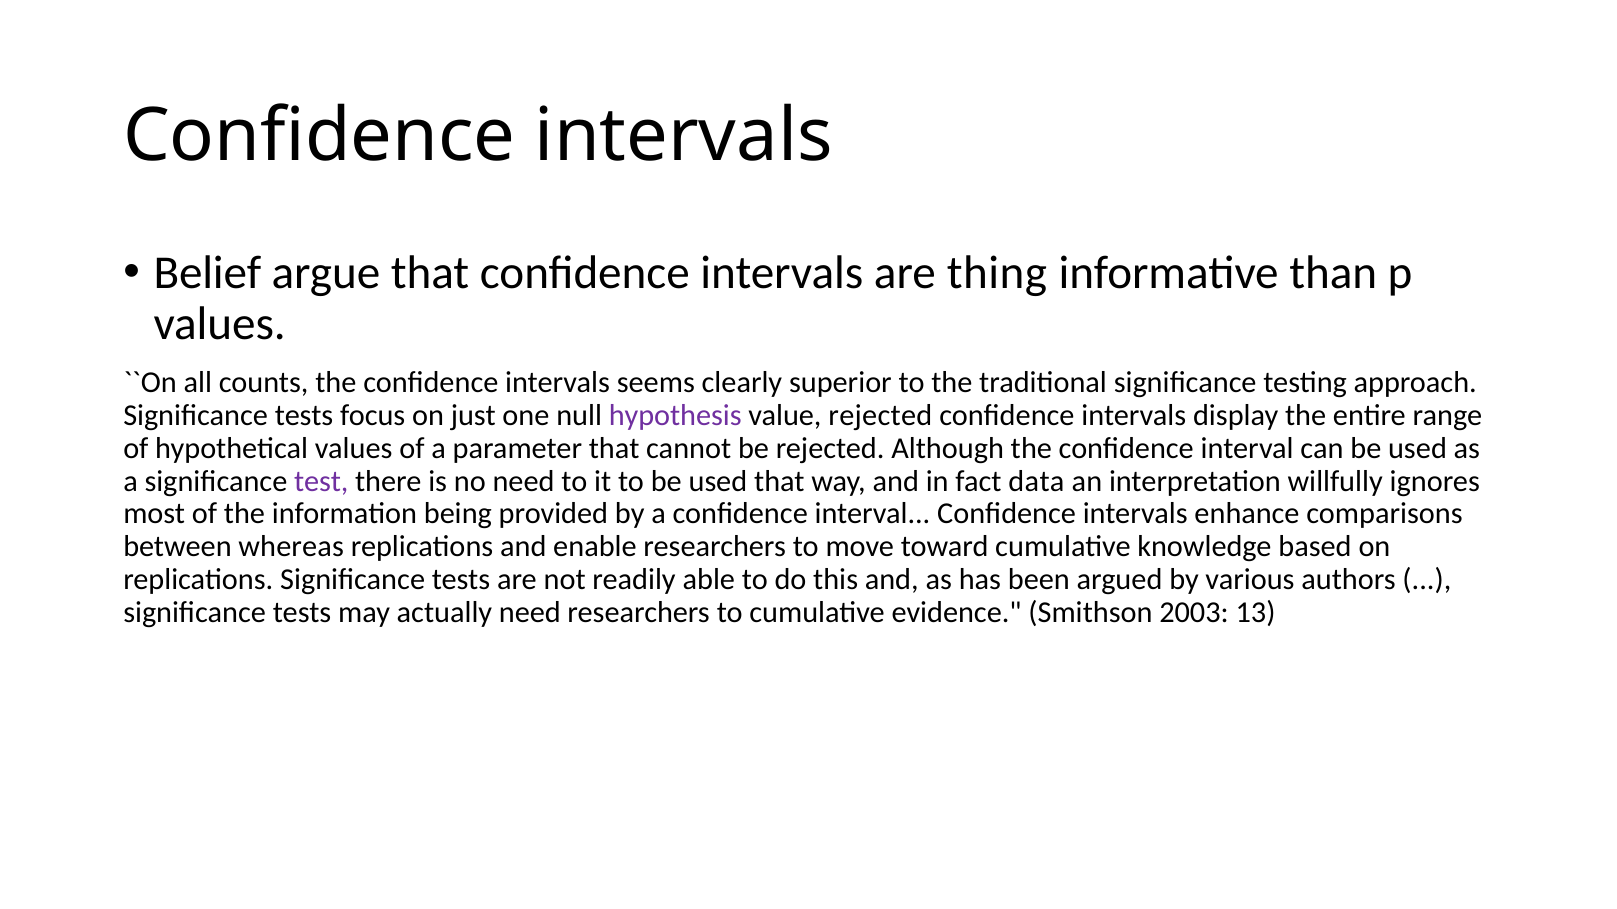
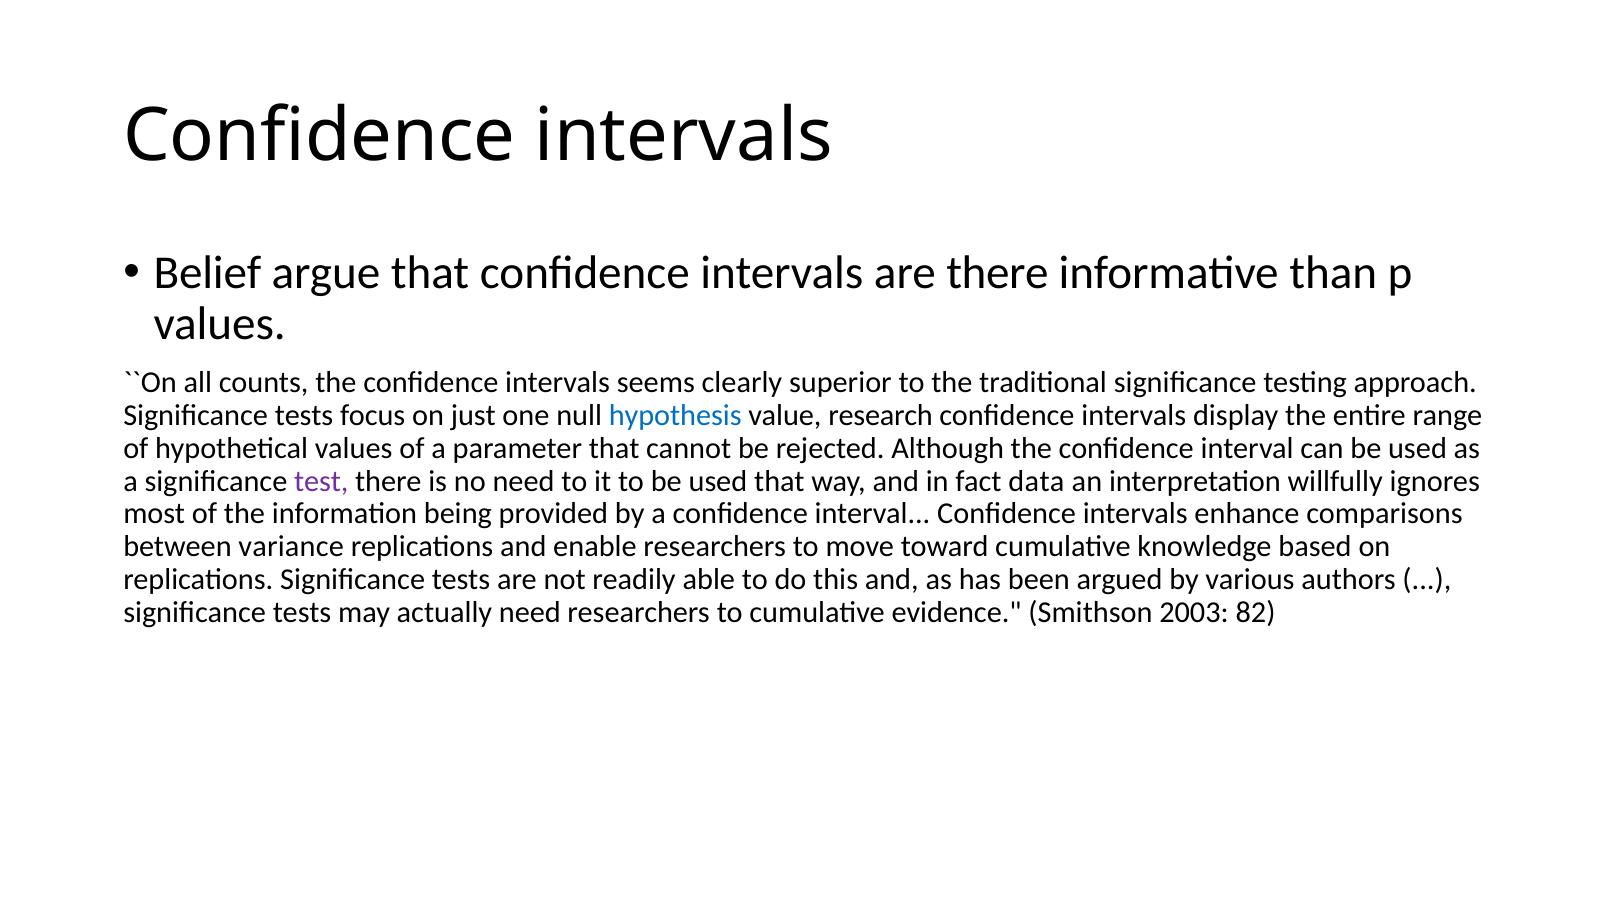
are thing: thing -> there
hypothesis colour: purple -> blue
value rejected: rejected -> research
whereas: whereas -> variance
13: 13 -> 82
